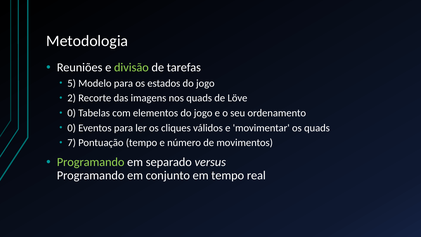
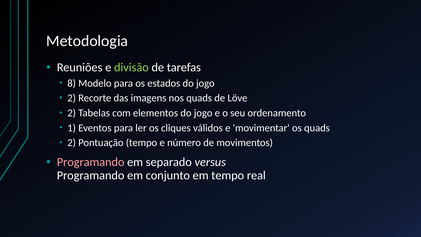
5: 5 -> 8
0 at (72, 113): 0 -> 2
0 at (72, 128): 0 -> 1
7 at (72, 143): 7 -> 2
Programando at (91, 162) colour: light green -> pink
